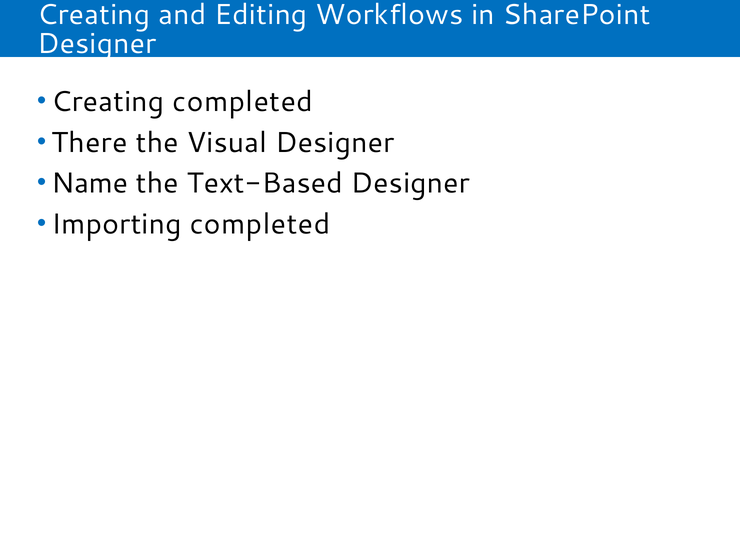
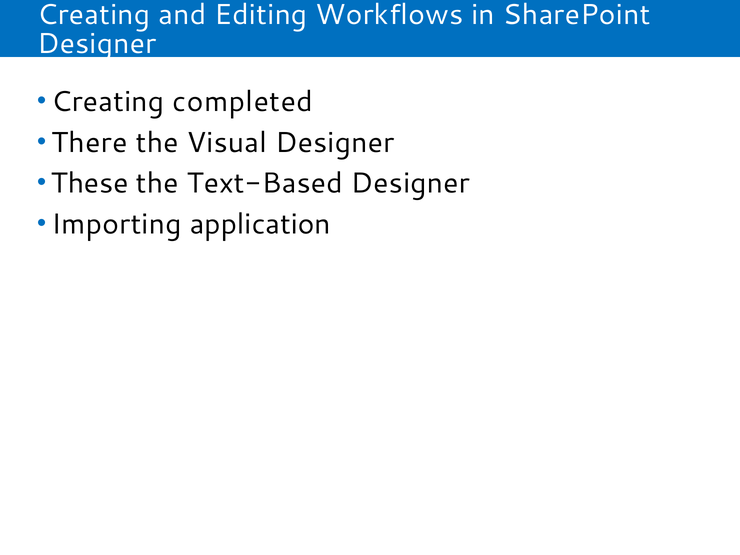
Name: Name -> These
Importing completed: completed -> application
